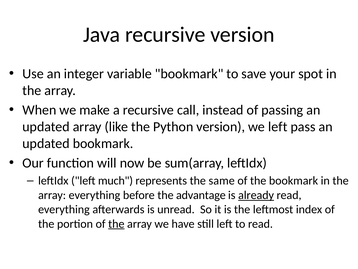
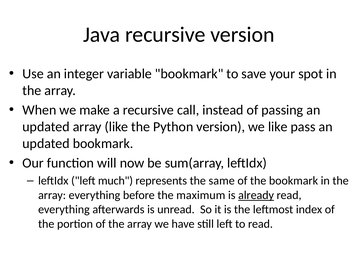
we left: left -> like
advantage: advantage -> maximum
the at (116, 223) underline: present -> none
